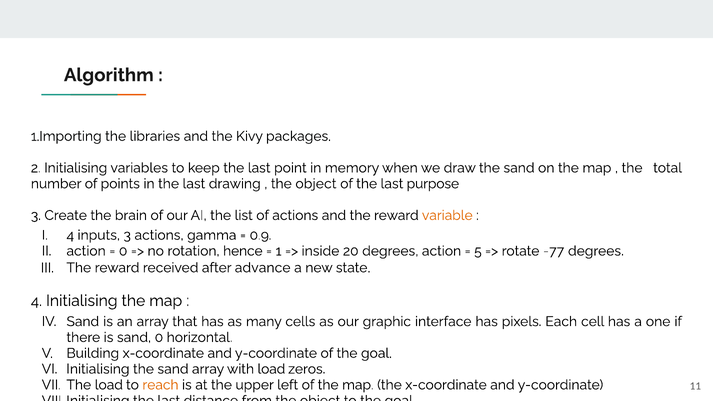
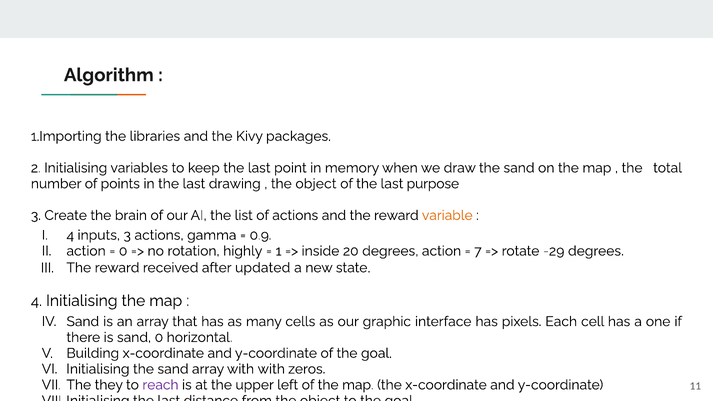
hence: hence -> highly
5: 5 -> 7
-77: -77 -> -29
advance: advance -> updated
with load: load -> with
The load: load -> they
reach colour: orange -> purple
